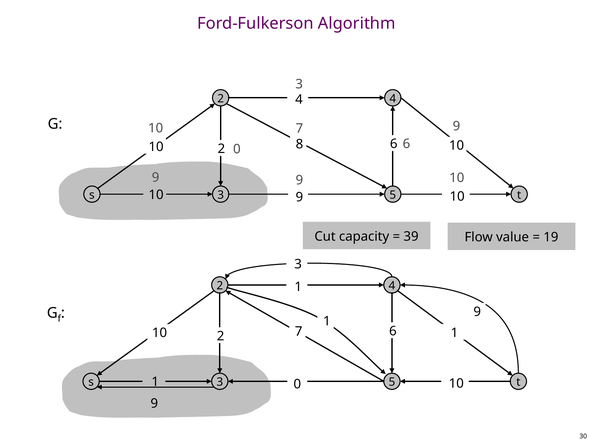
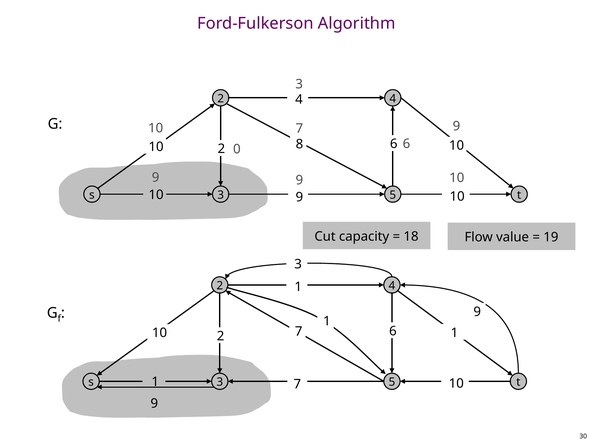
39: 39 -> 18
1 0: 0 -> 7
